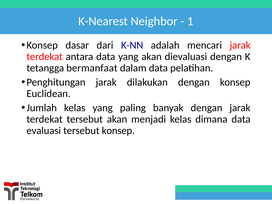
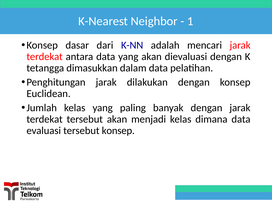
bermanfaat: bermanfaat -> dimasukkan
